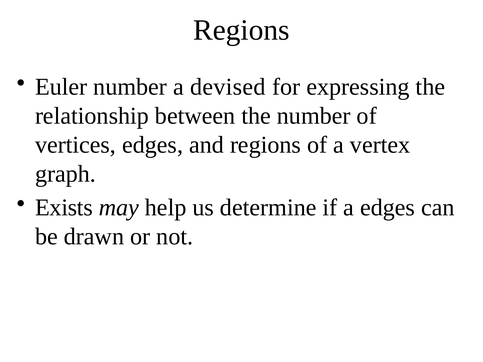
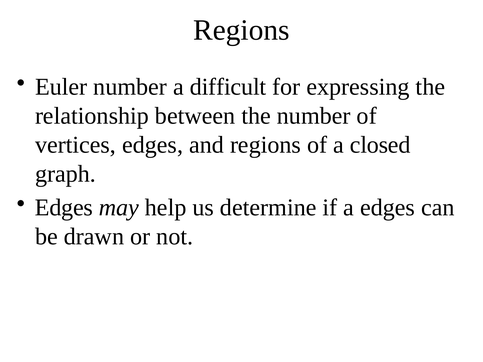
devised: devised -> difficult
vertex: vertex -> closed
Exists at (64, 208): Exists -> Edges
